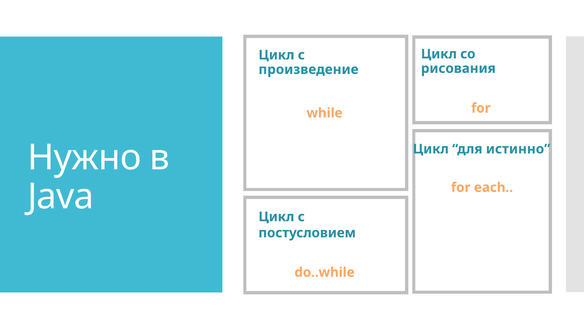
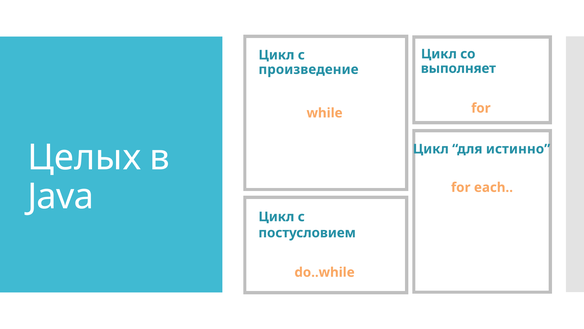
рисования: рисования -> выполняет
Нужно: Нужно -> Целых
